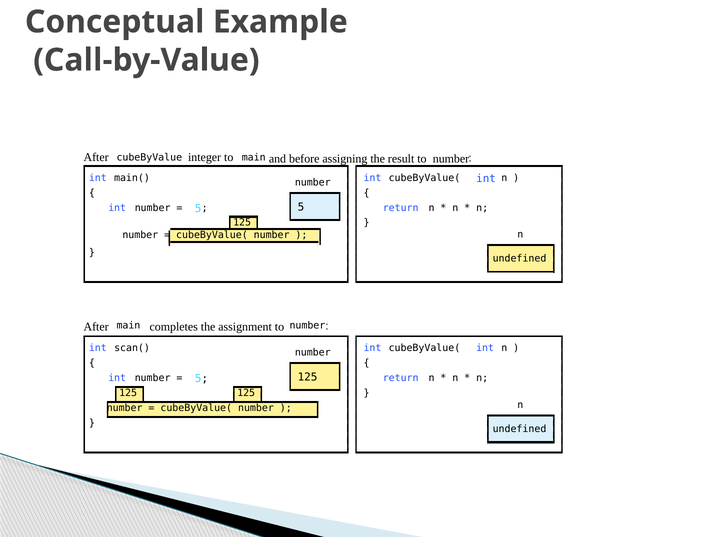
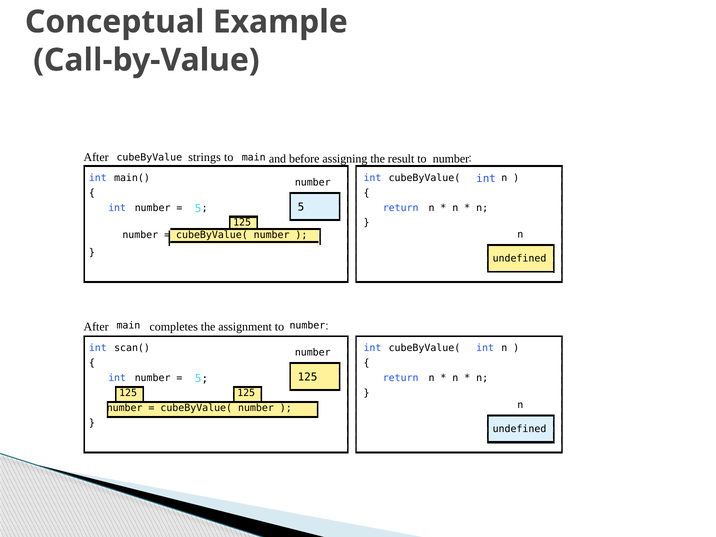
integer: integer -> strings
